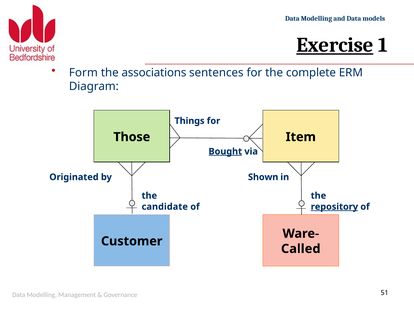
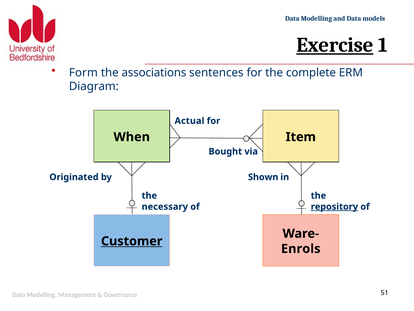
Things: Things -> Actual
Those: Those -> When
Bought underline: present -> none
candidate: candidate -> necessary
Customer underline: none -> present
Called: Called -> Enrols
